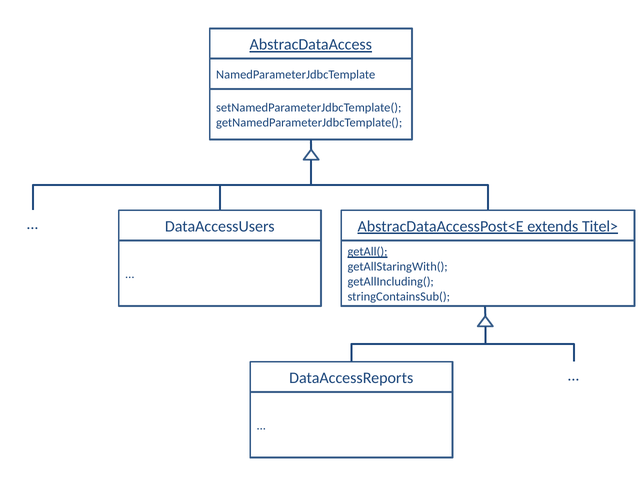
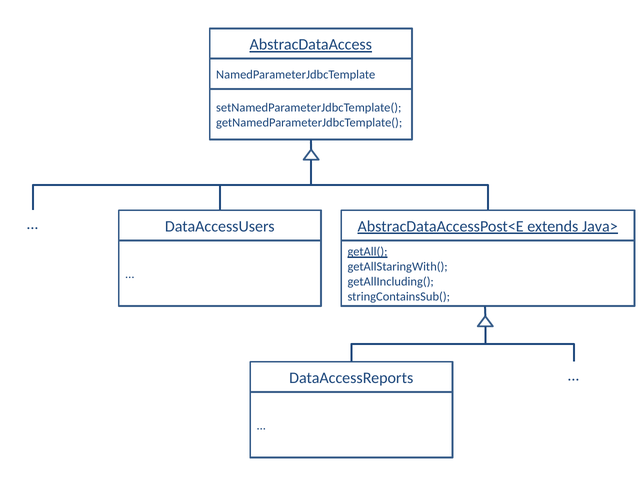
Titel>: Titel> -> Java>
